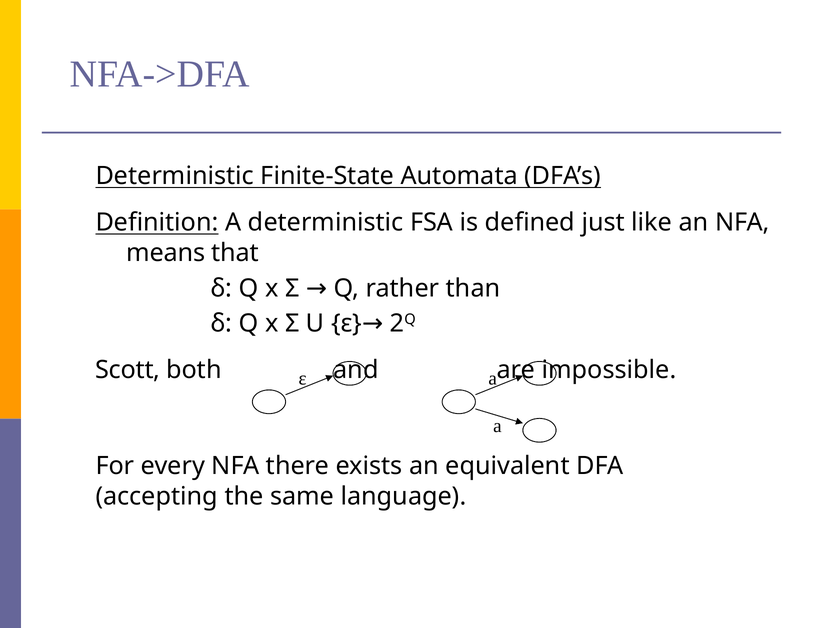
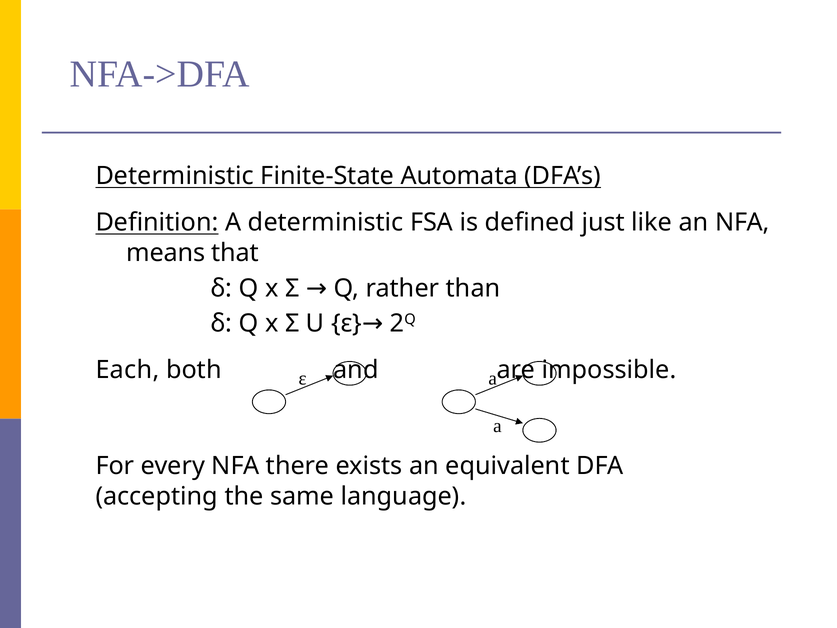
Scott: Scott -> Each
